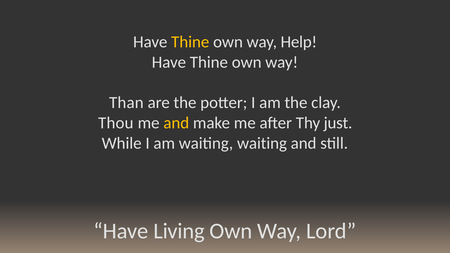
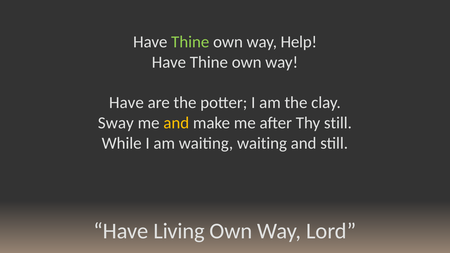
Thine at (190, 42) colour: yellow -> light green
Than at (126, 103): Than -> Have
Thou: Thou -> Sway
Thy just: just -> still
